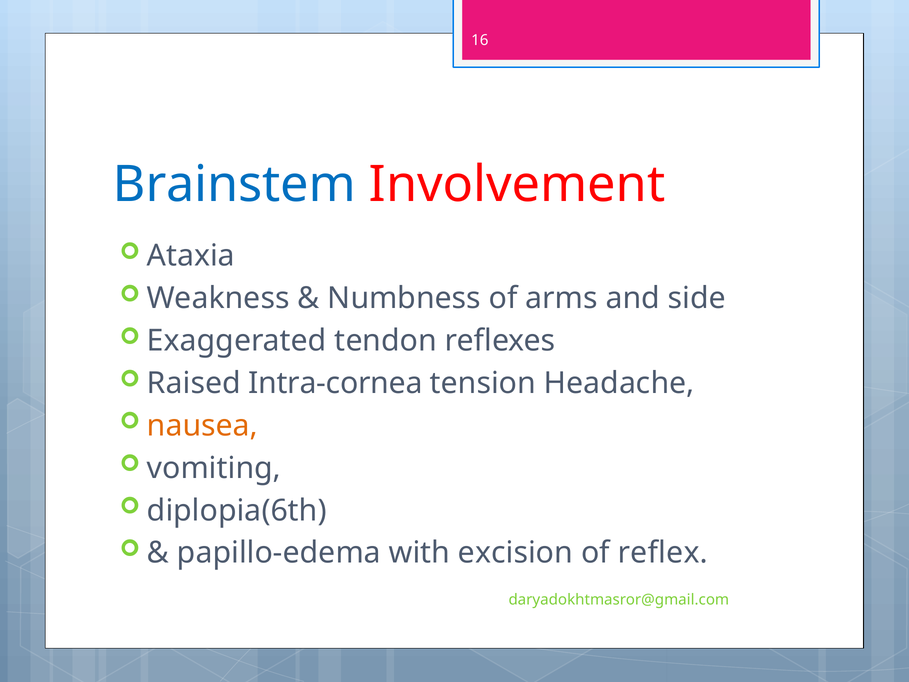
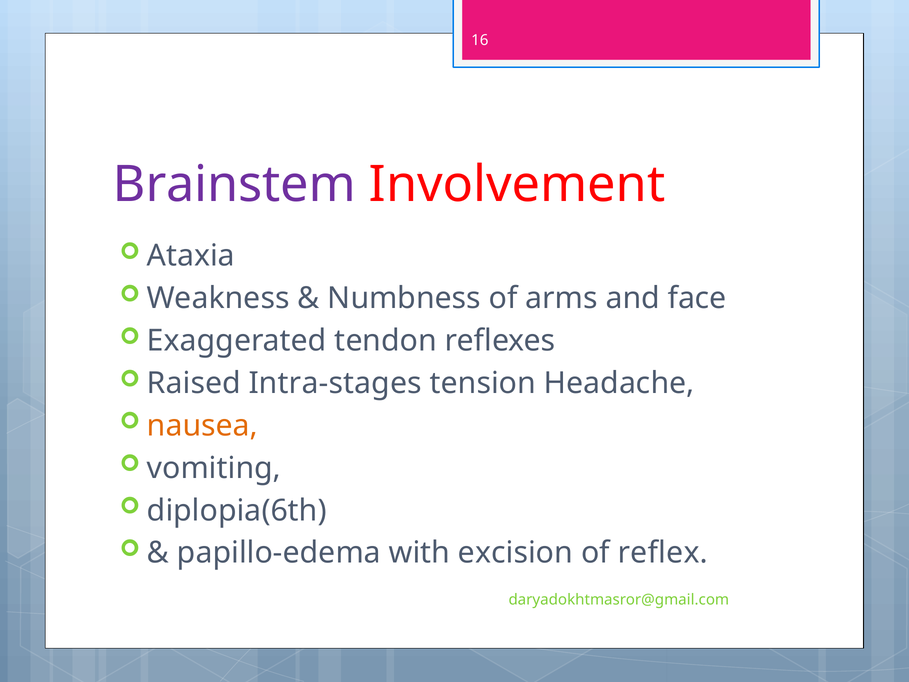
Brainstem colour: blue -> purple
side: side -> face
Intra-cornea: Intra-cornea -> Intra-stages
